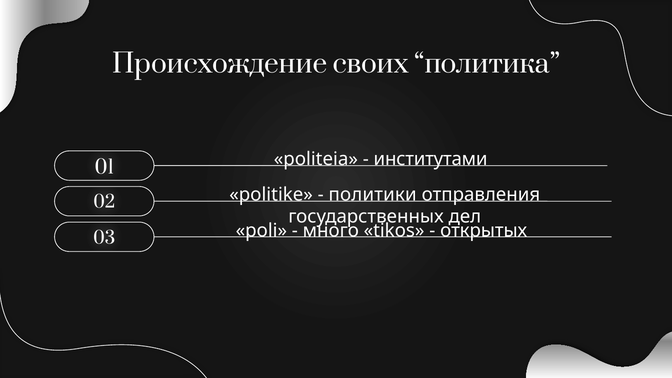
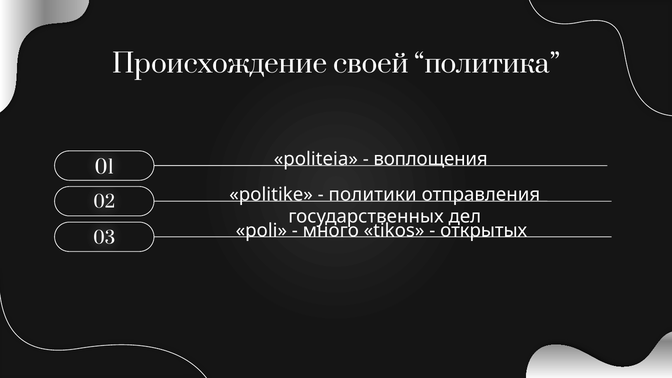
своих: своих -> своей
институтами: институтами -> воплощения
